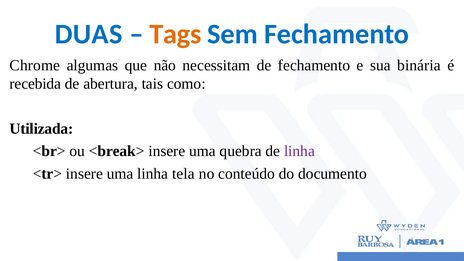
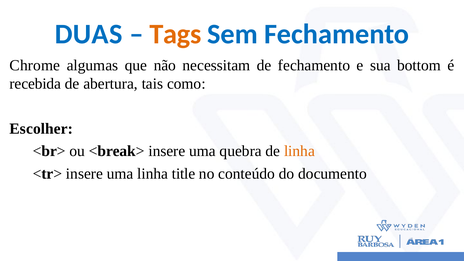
binária: binária -> bottom
Utilizada: Utilizada -> Escolher
linha at (299, 151) colour: purple -> orange
tela: tela -> title
